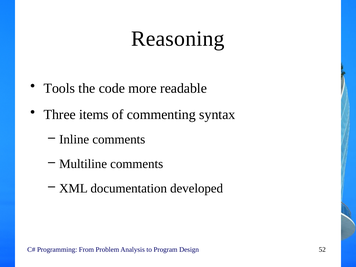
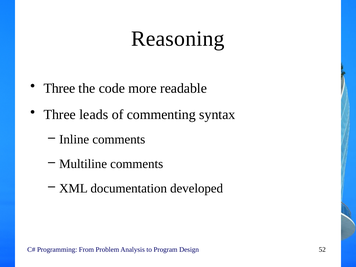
Tools at (59, 88): Tools -> Three
items: items -> leads
